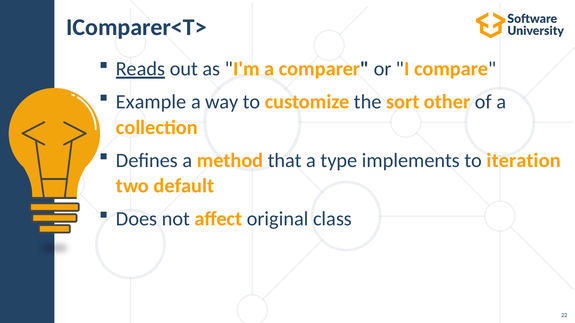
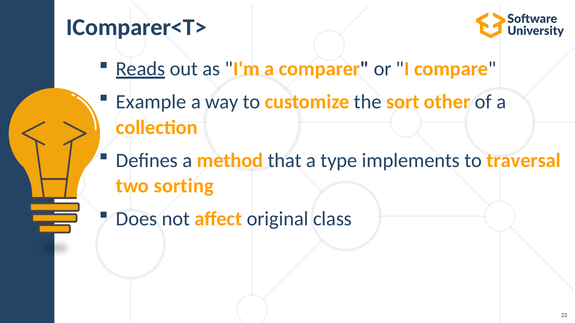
iteration: iteration -> traversal
default: default -> sorting
